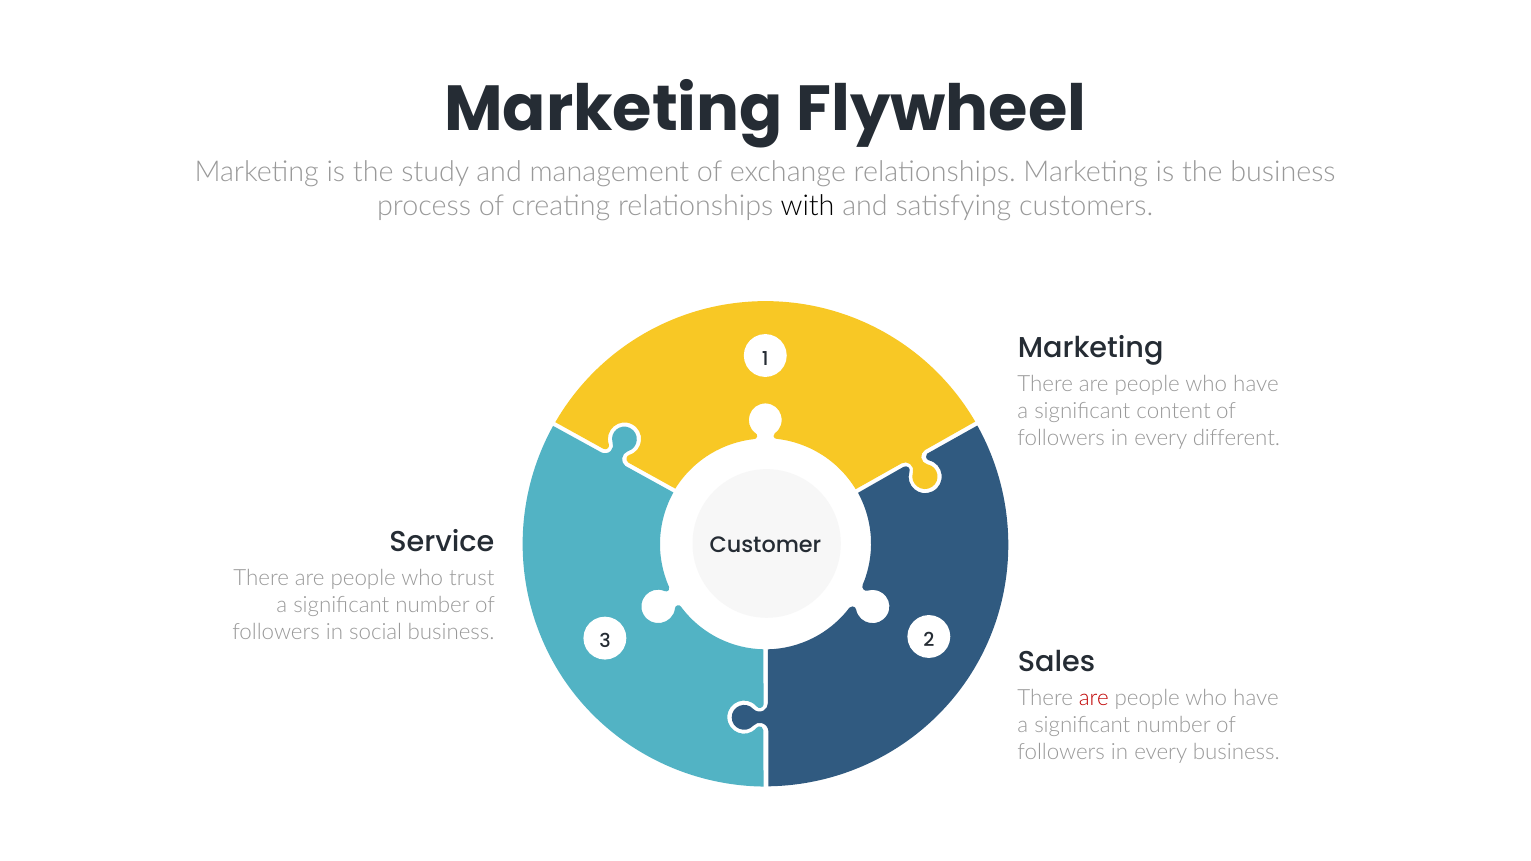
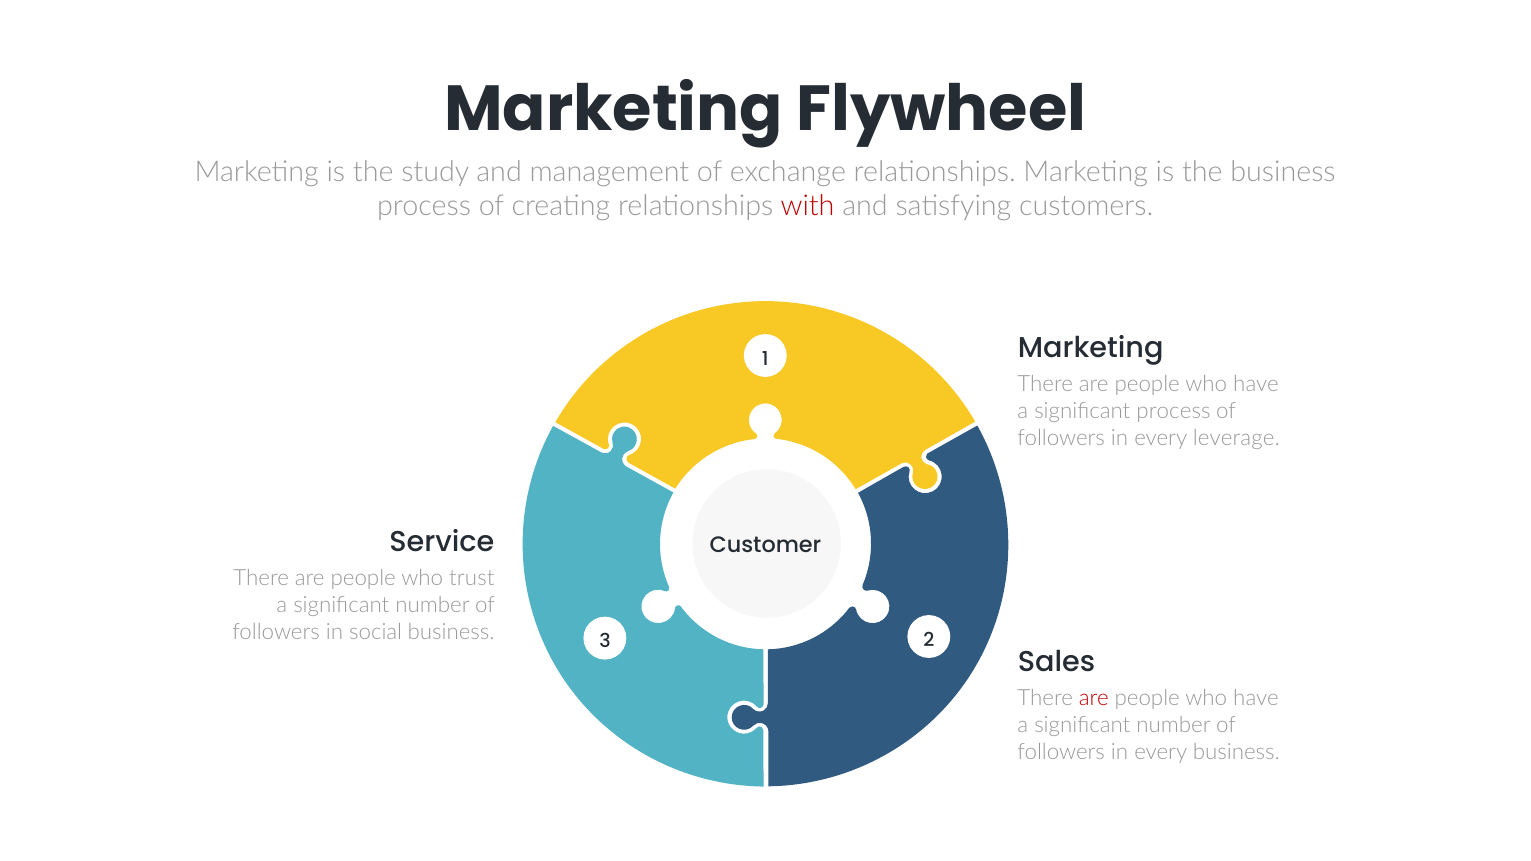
with colour: black -> red
significant content: content -> process
different: different -> leverage
